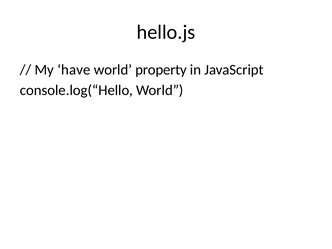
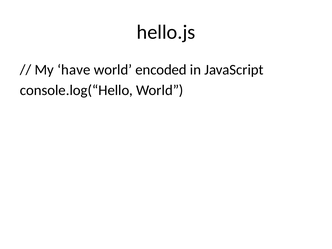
property: property -> encoded
